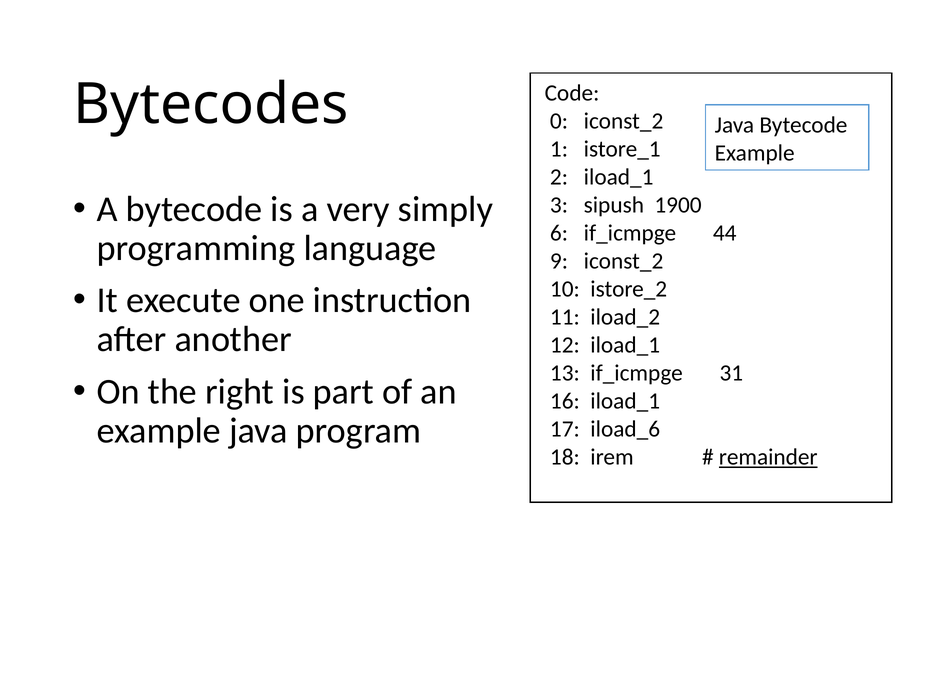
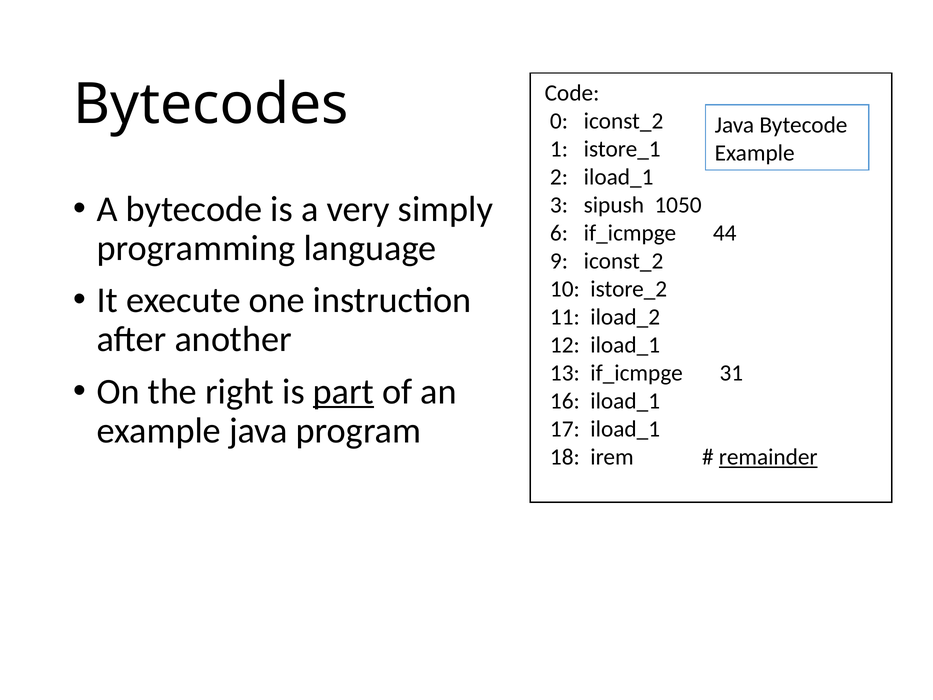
1900: 1900 -> 1050
part underline: none -> present
17 iload_6: iload_6 -> iload_1
